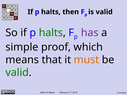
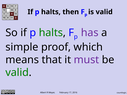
must colour: orange -> purple
